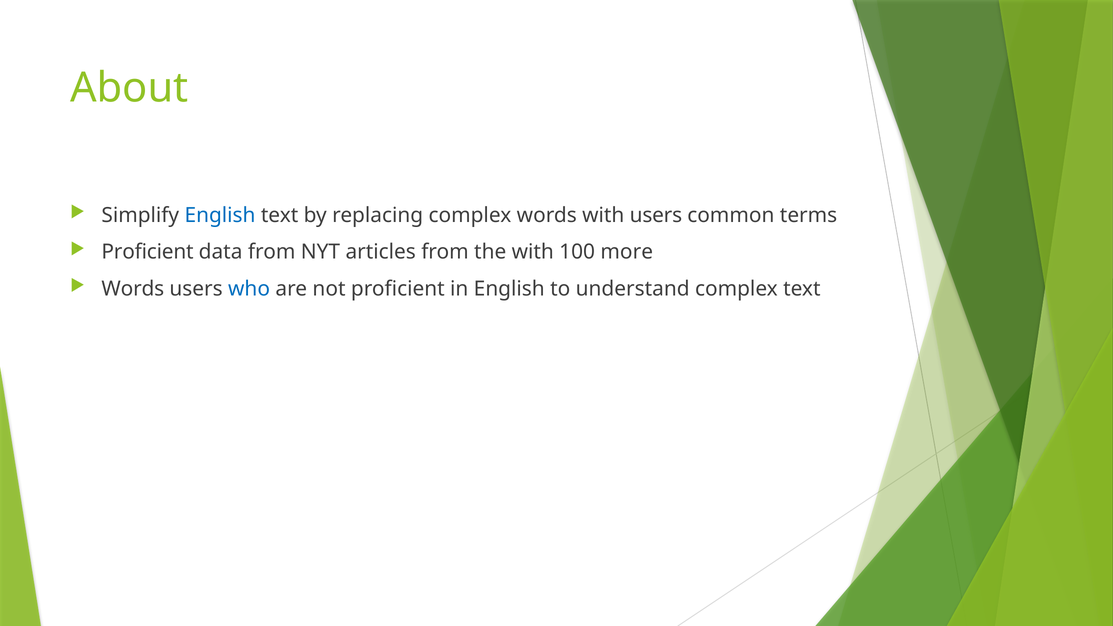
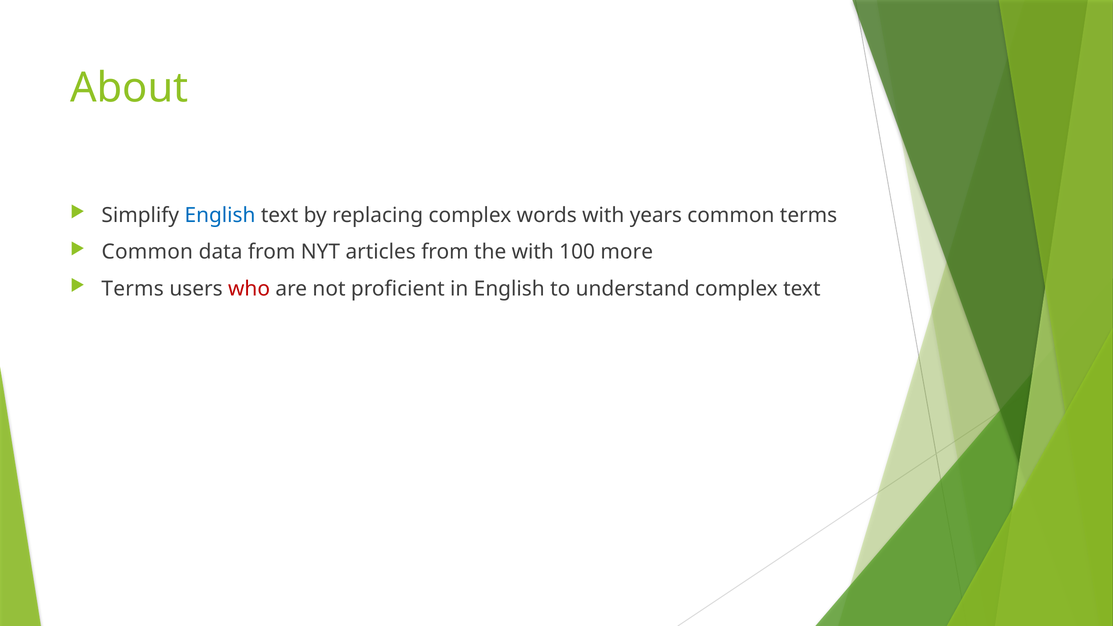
with users: users -> years
Proficient at (148, 252): Proficient -> Common
Words at (133, 289): Words -> Terms
who colour: blue -> red
